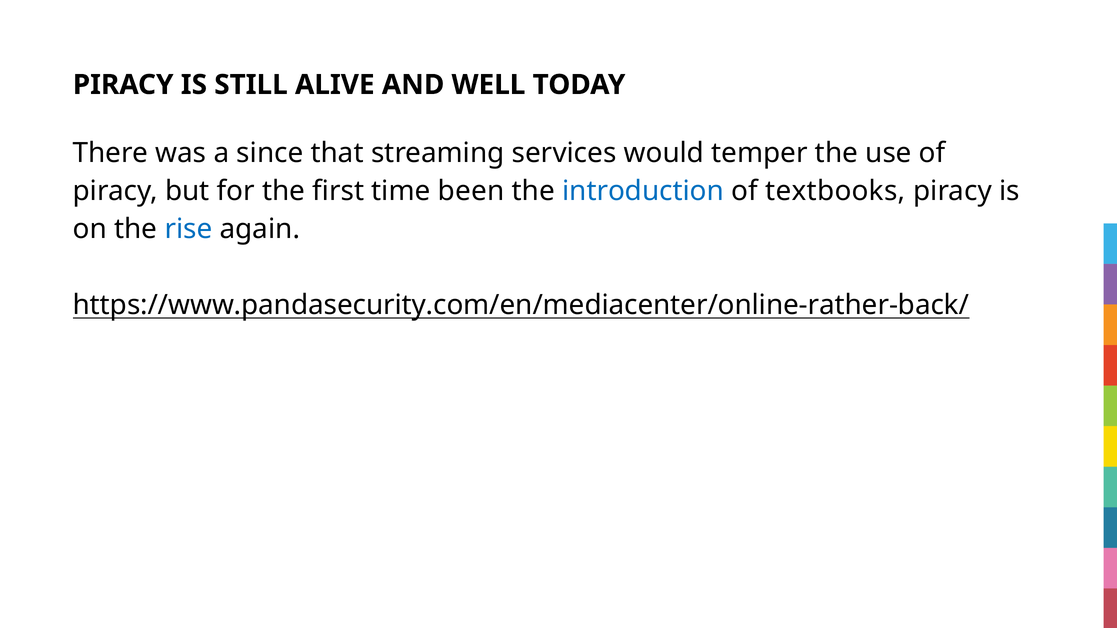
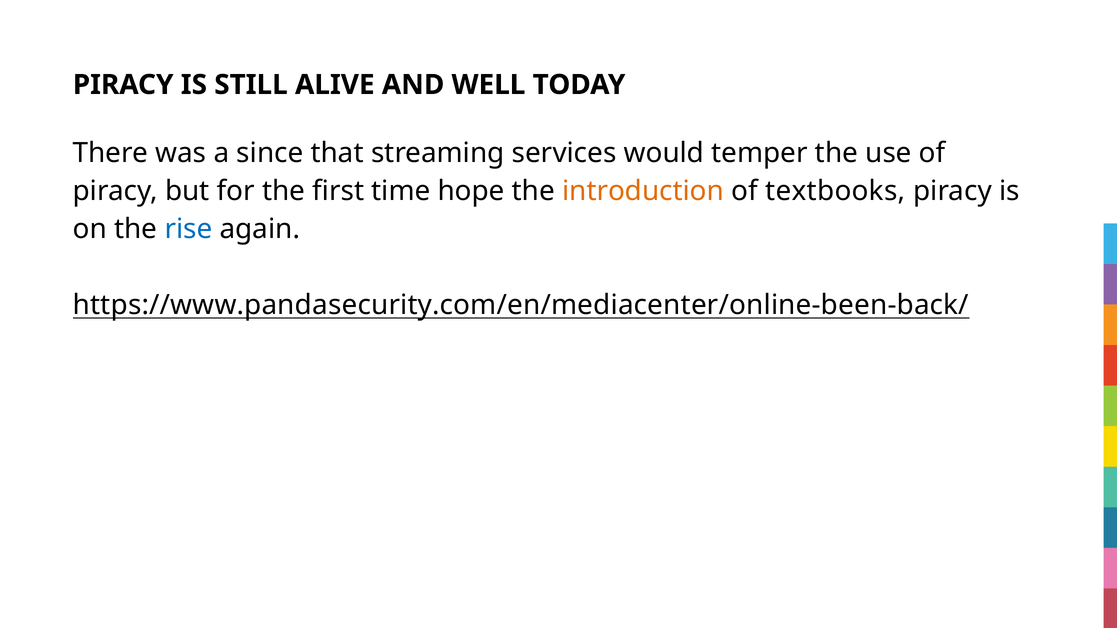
been: been -> hope
introduction colour: blue -> orange
https://www.pandasecurity.com/en/mediacenter/online-rather-back/: https://www.pandasecurity.com/en/mediacenter/online-rather-back/ -> https://www.pandasecurity.com/en/mediacenter/online-been-back/
